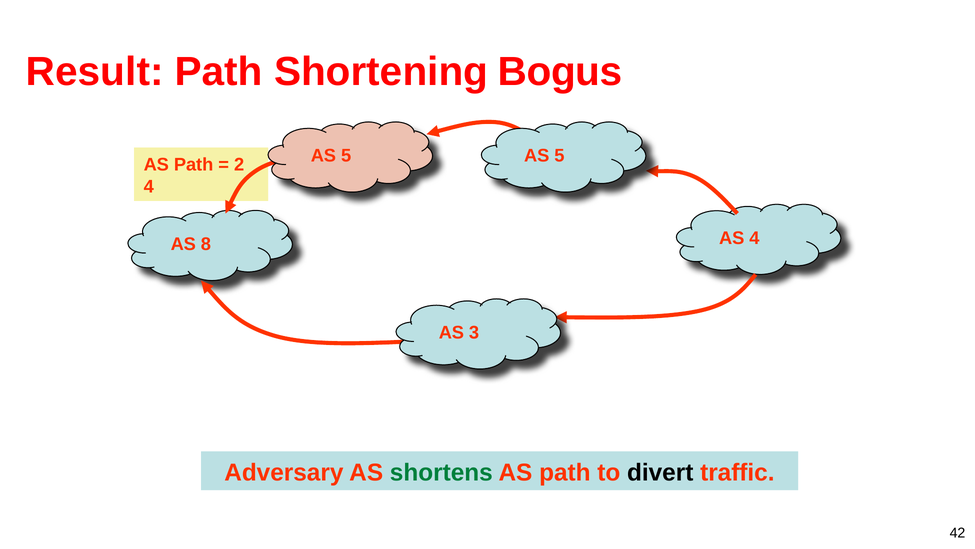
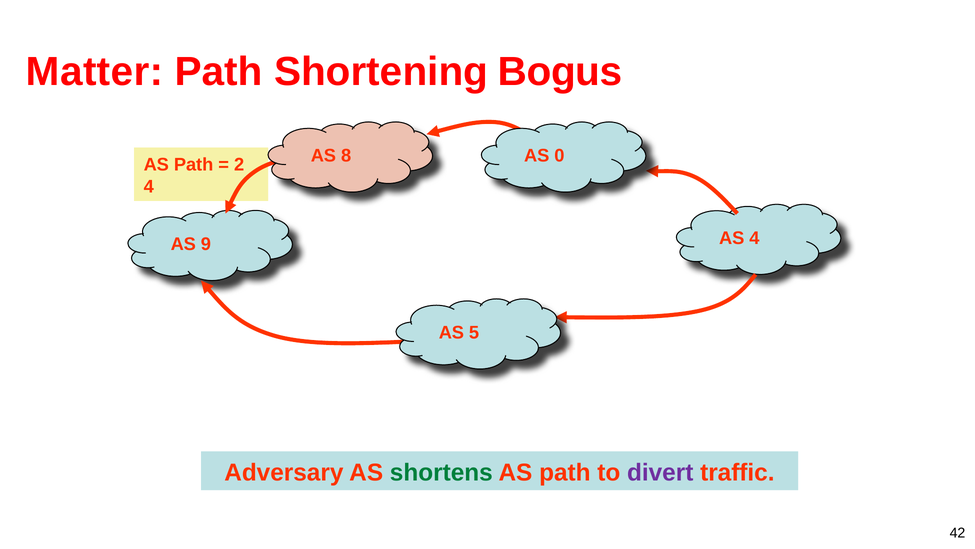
Result: Result -> Matter
5 at (346, 156): 5 -> 8
5 at (559, 156): 5 -> 0
8: 8 -> 9
3: 3 -> 5
divert colour: black -> purple
